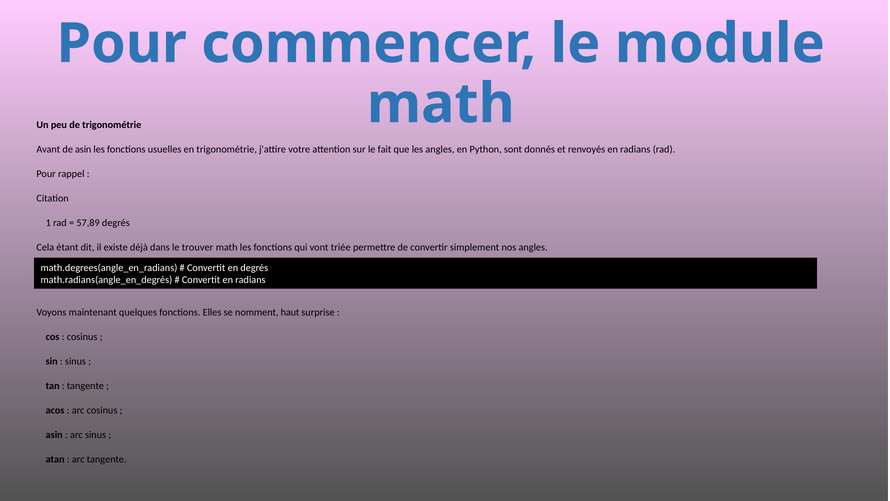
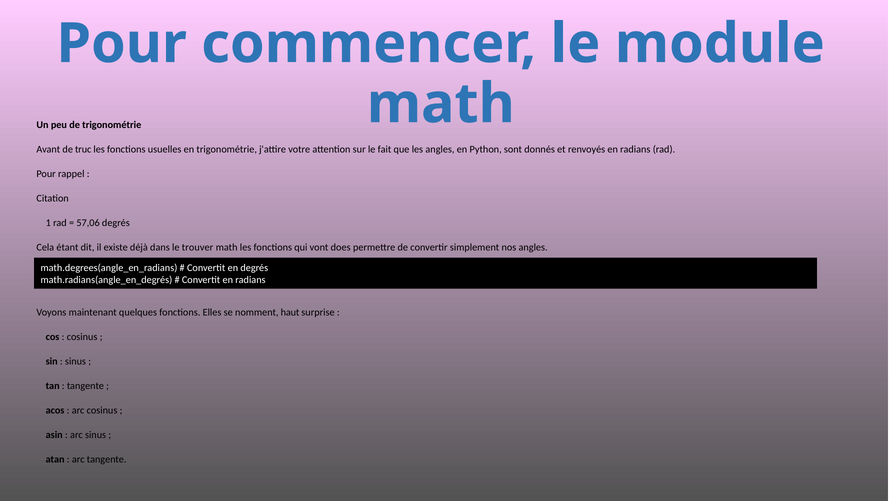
de asin: asin -> truc
57,89: 57,89 -> 57,06
triée: triée -> does
